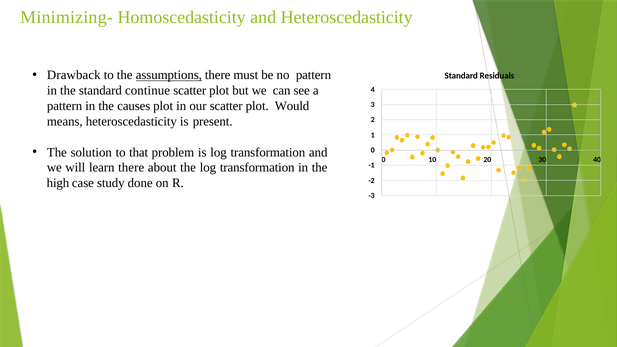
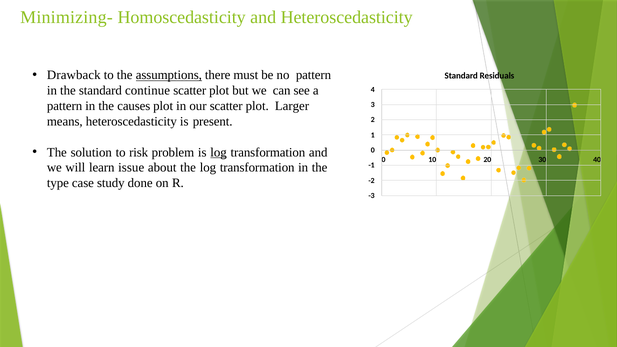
Would: Would -> Larger
that: that -> risk
log at (219, 152) underline: none -> present
learn there: there -> issue
high: high -> type
